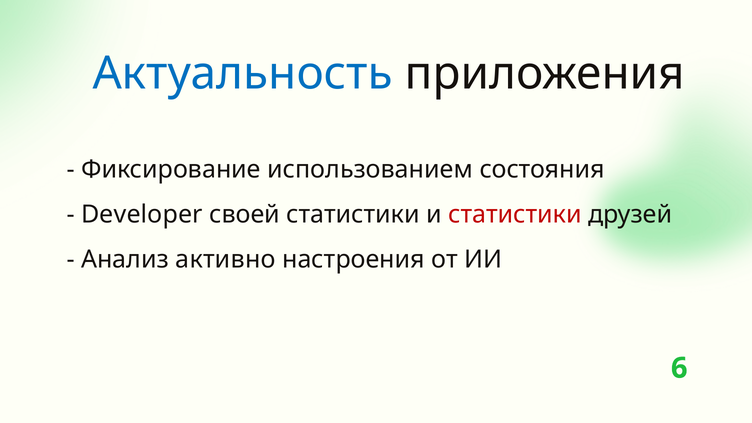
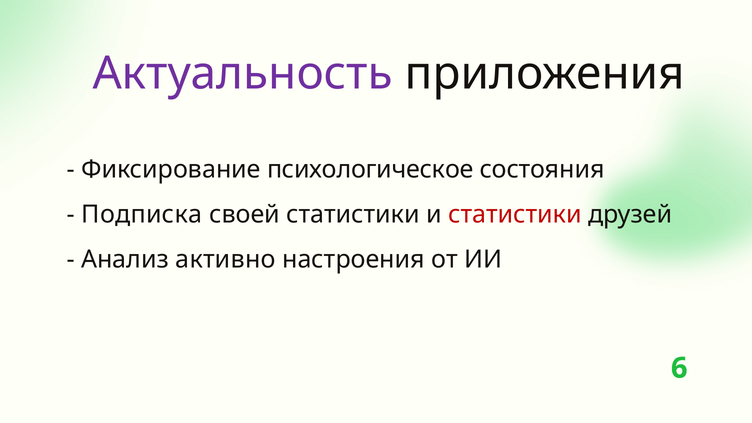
Актуальность colour: blue -> purple
использованием: использованием -> психологическое
Developer: Developer -> Подписка
